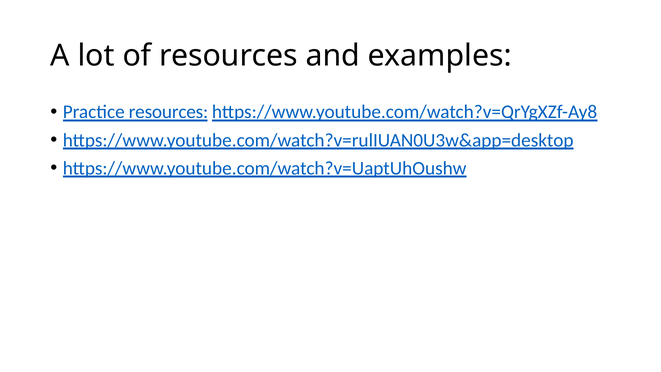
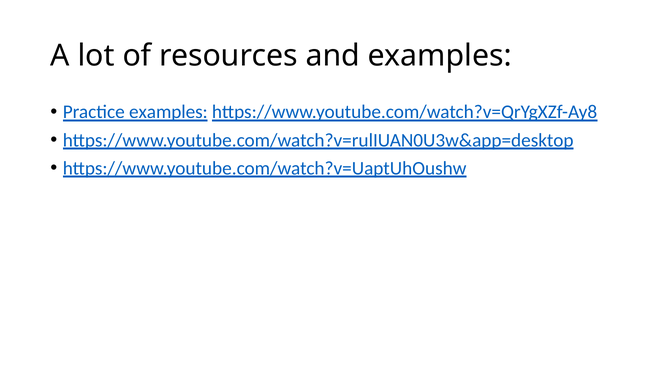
Practice resources: resources -> examples
